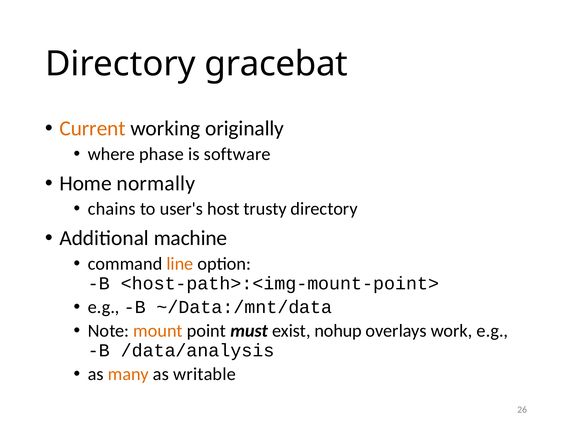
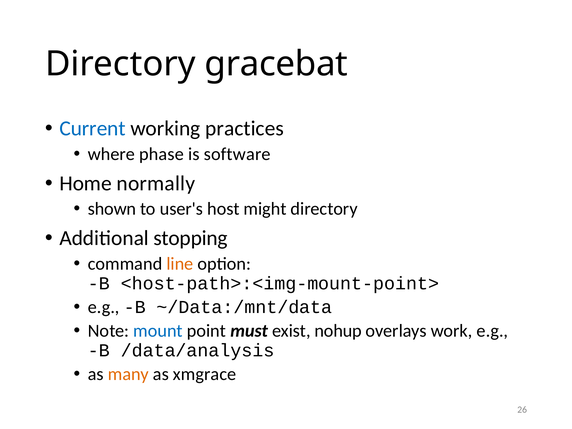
Current colour: orange -> blue
originally: originally -> practices
chains: chains -> shown
trusty: trusty -> might
machine: machine -> stopping
mount colour: orange -> blue
writable: writable -> xmgrace
